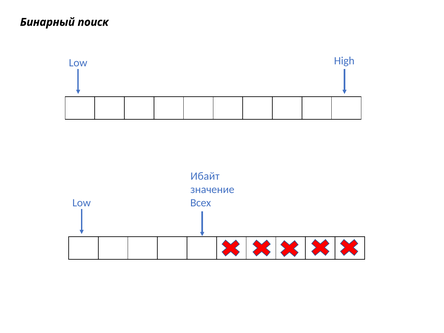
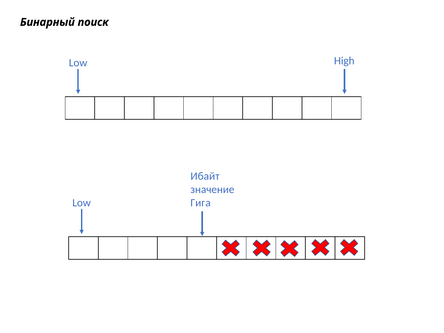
Всех: Всех -> Гига
